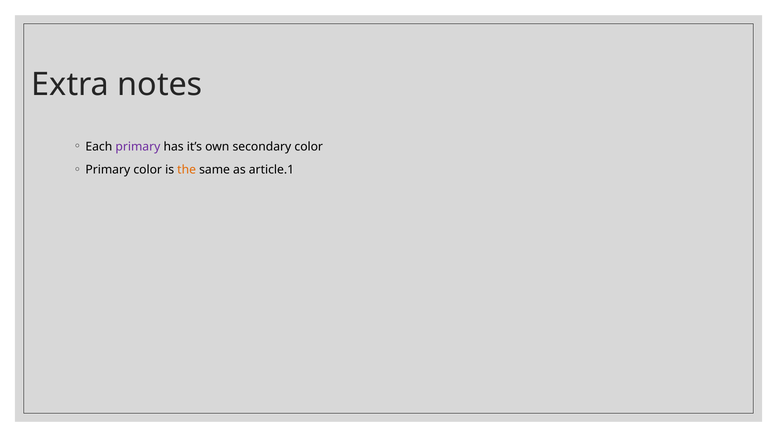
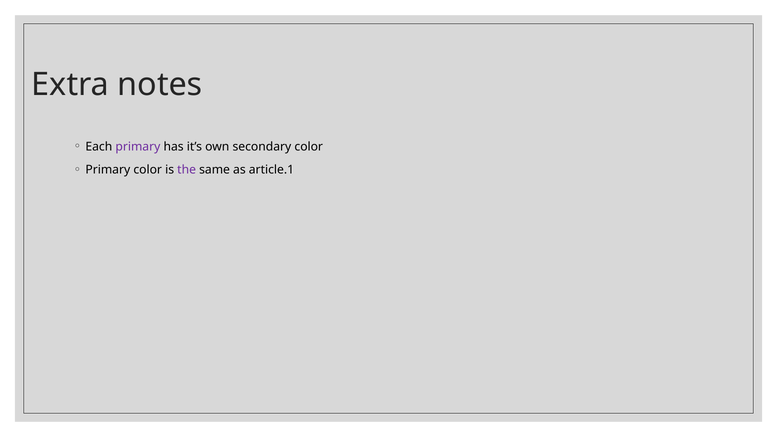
the colour: orange -> purple
